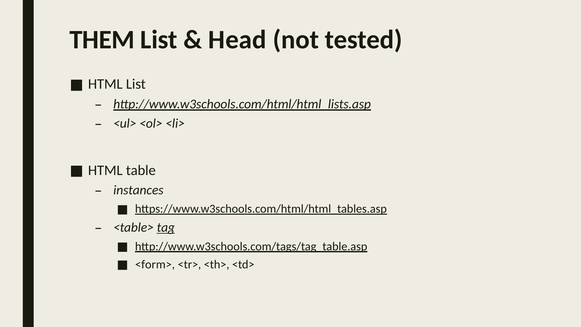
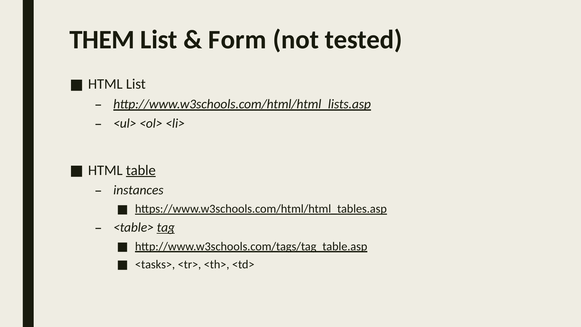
Head: Head -> Form
table underline: none -> present
<form>: <form> -> <tasks>
